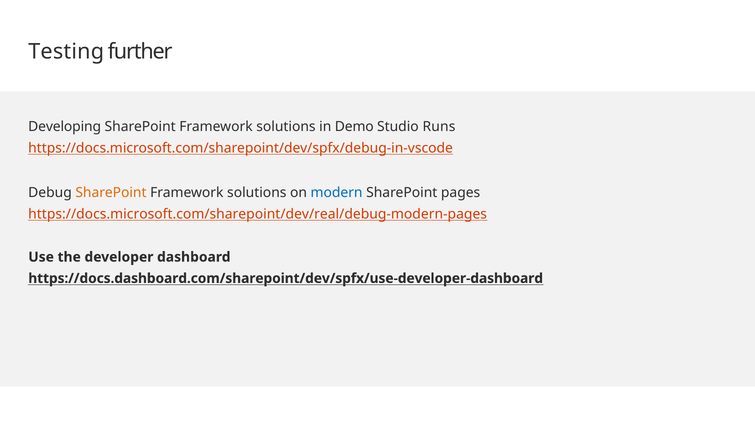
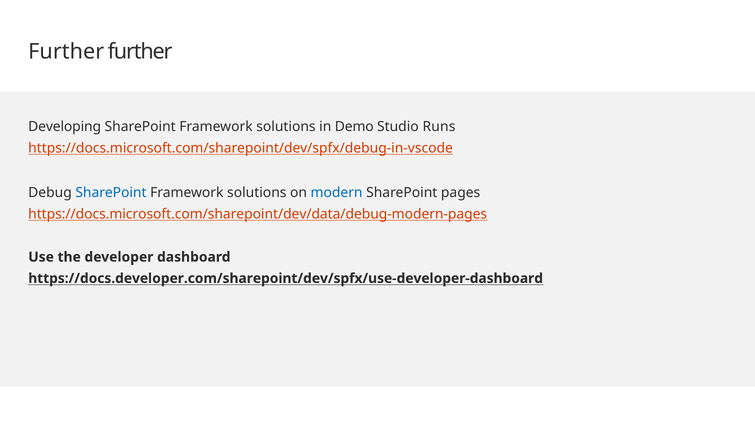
Testing at (66, 52): Testing -> Further
SharePoint at (111, 193) colour: orange -> blue
https://docs.microsoft.com/sharepoint/dev/real/debug-modern-pages: https://docs.microsoft.com/sharepoint/dev/real/debug-modern-pages -> https://docs.microsoft.com/sharepoint/dev/data/debug-modern-pages
https://docs.dashboard.com/sharepoint/dev/spfx/use-developer-dashboard: https://docs.dashboard.com/sharepoint/dev/spfx/use-developer-dashboard -> https://docs.developer.com/sharepoint/dev/spfx/use-developer-dashboard
